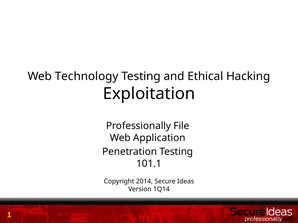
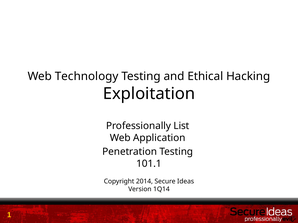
File: File -> List
